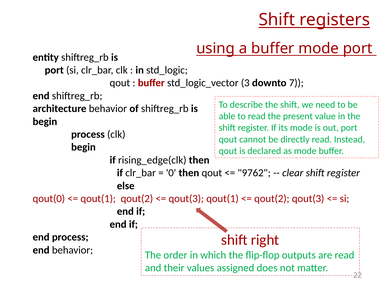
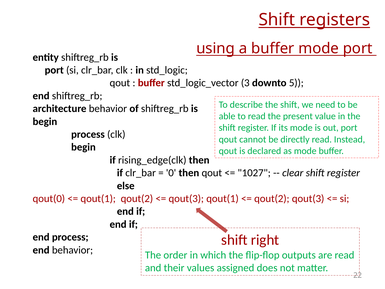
7: 7 -> 5
9762: 9762 -> 1027
